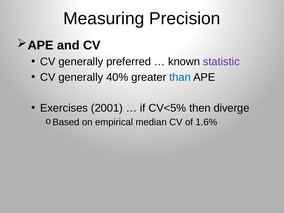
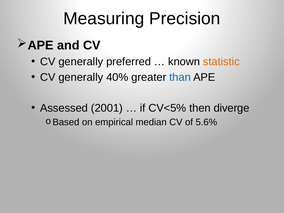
statistic colour: purple -> orange
Exercises: Exercises -> Assessed
1.6%: 1.6% -> 5.6%
